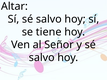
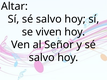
tiene: tiene -> viven
